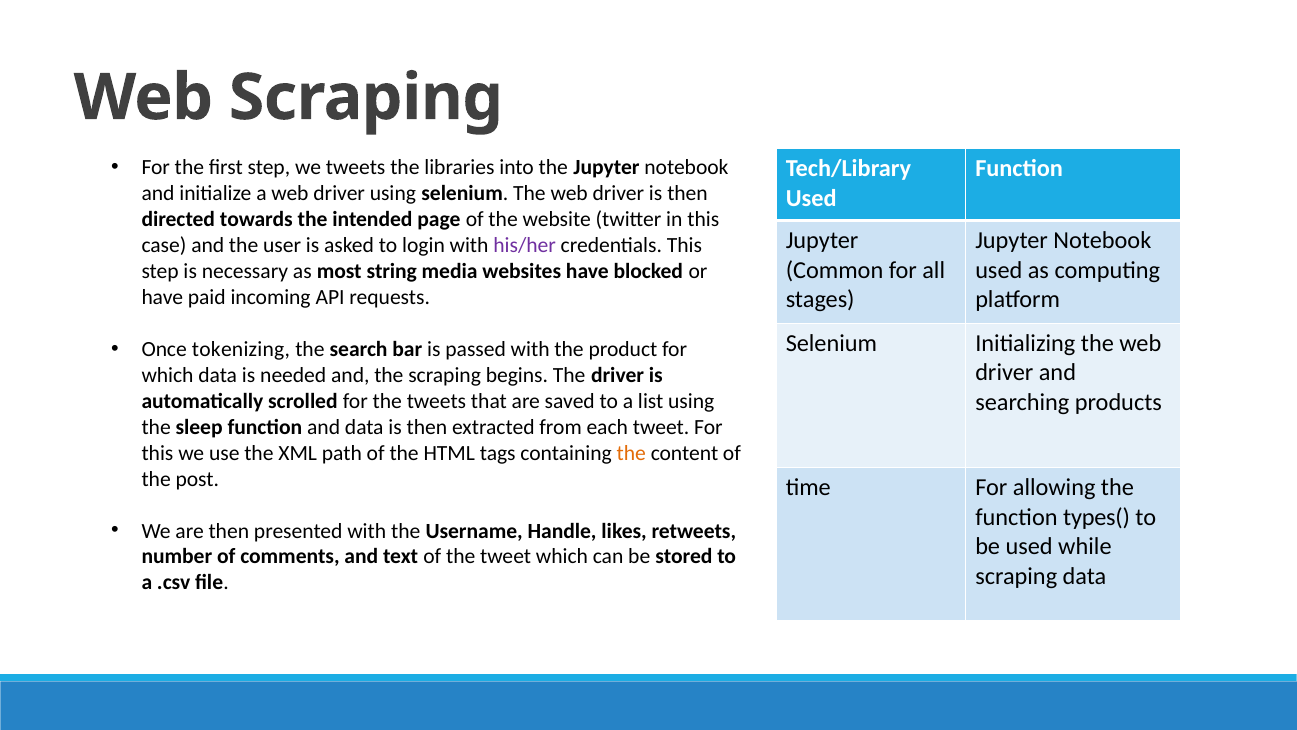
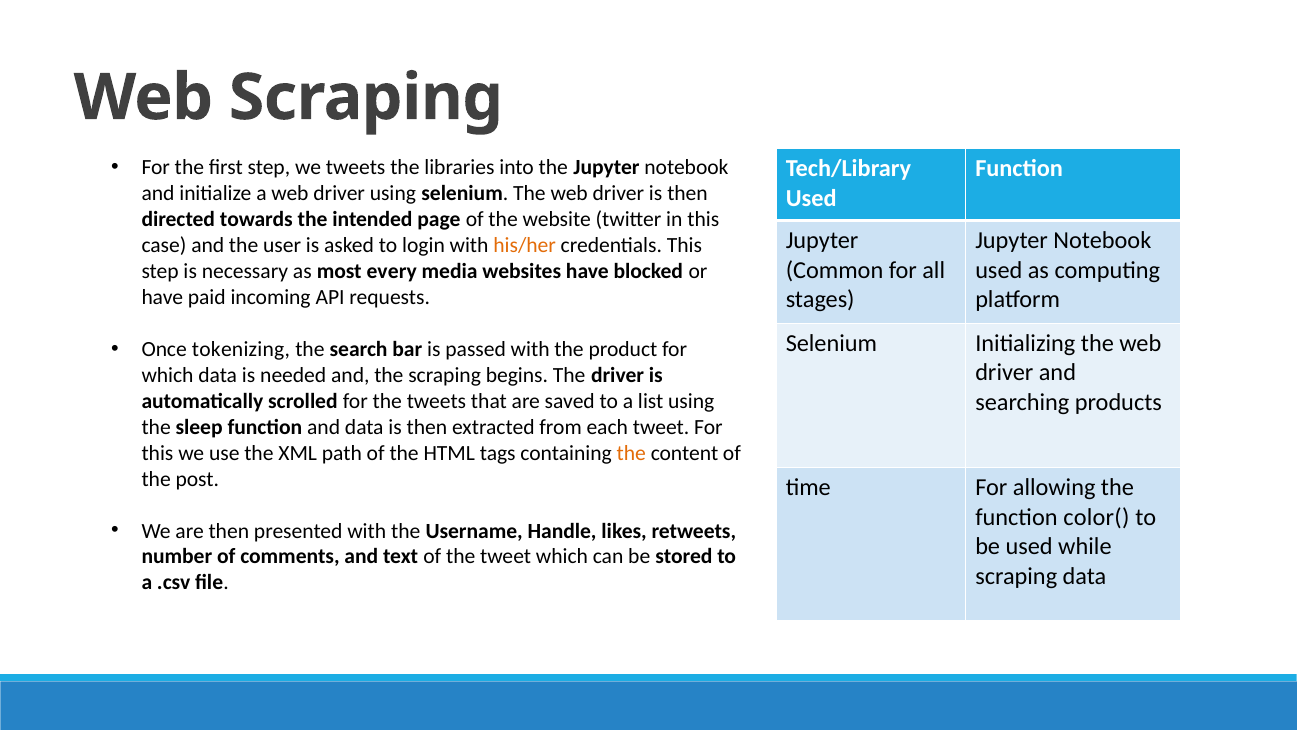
his/her colour: purple -> orange
string: string -> every
types(: types( -> color(
